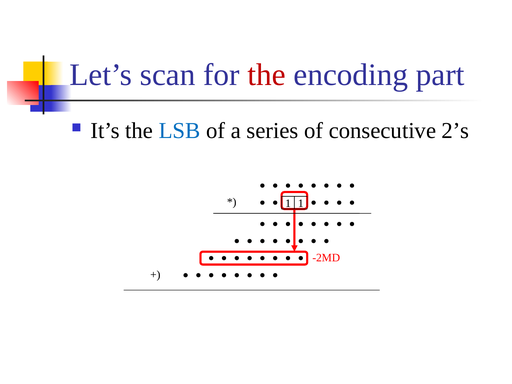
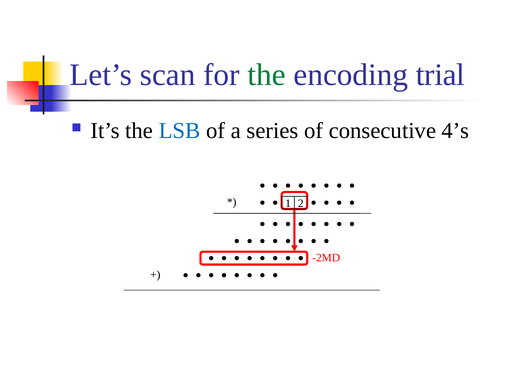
the at (267, 75) colour: red -> green
part: part -> trial
2’s: 2’s -> 4’s
1 1: 1 -> 2
